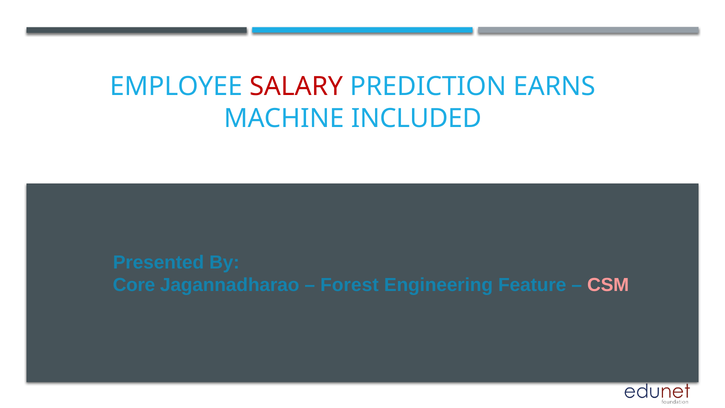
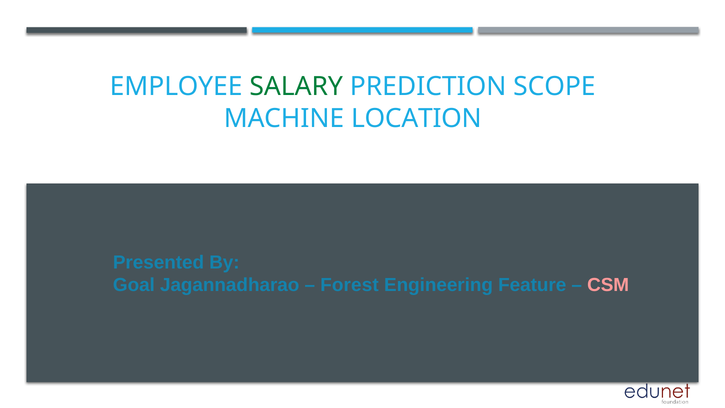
SALARY colour: red -> green
EARNS: EARNS -> SCOPE
INCLUDED: INCLUDED -> LOCATION
Core: Core -> Goal
